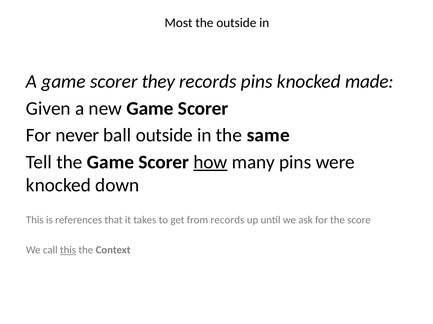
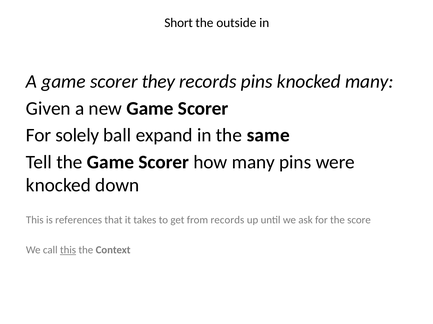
Most: Most -> Short
knocked made: made -> many
never: never -> solely
ball outside: outside -> expand
how underline: present -> none
